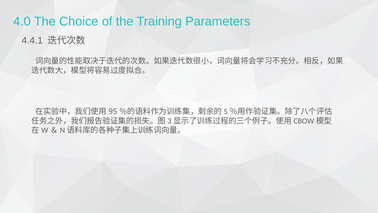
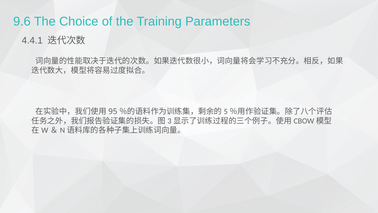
4.0: 4.0 -> 9.6
